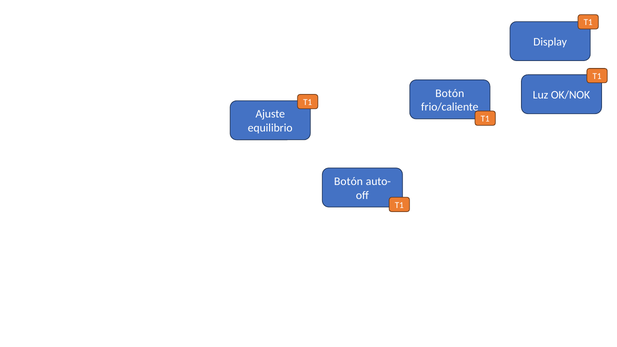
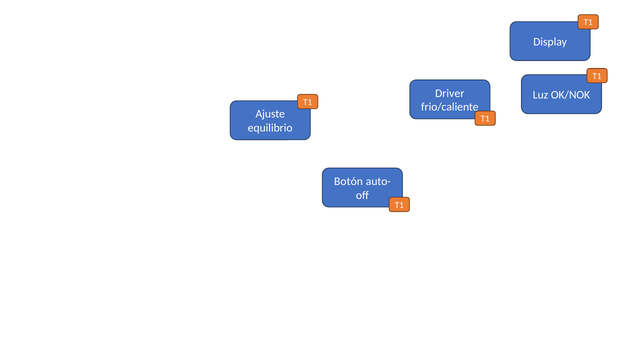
Botón at (450, 93): Botón -> Driver
